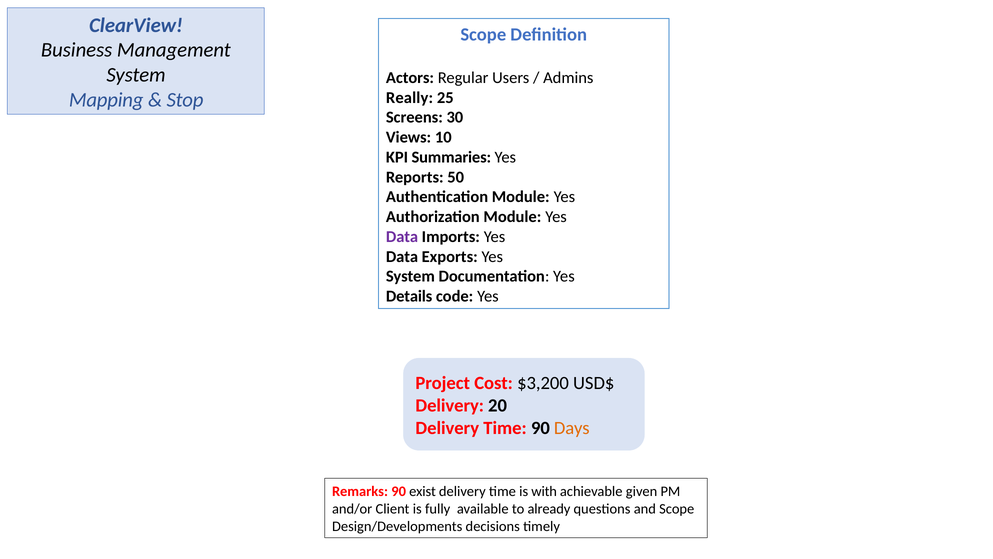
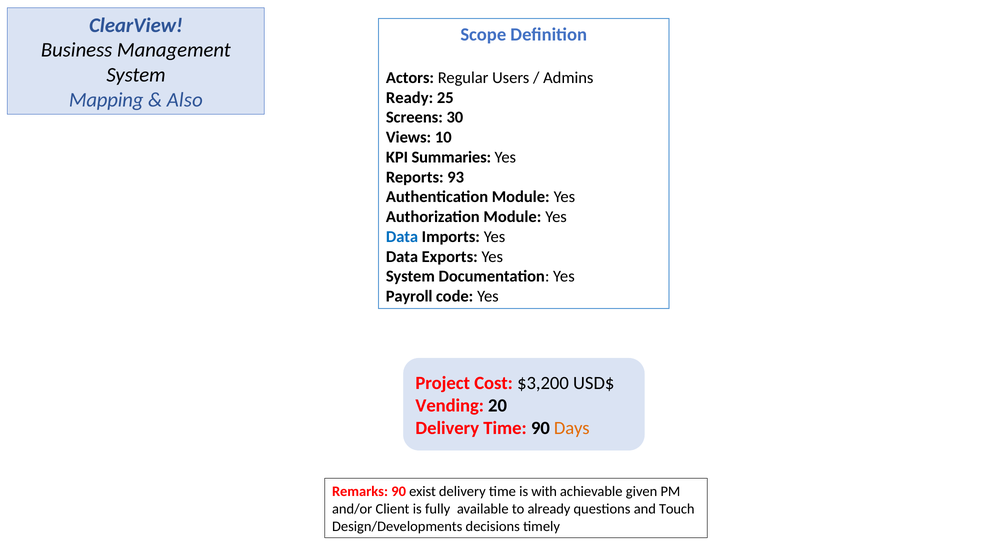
Really: Really -> Ready
Stop: Stop -> Also
50: 50 -> 93
Data at (402, 236) colour: purple -> blue
Details: Details -> Payroll
Delivery at (450, 405): Delivery -> Vending
and Scope: Scope -> Touch
